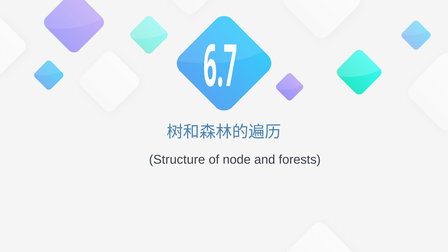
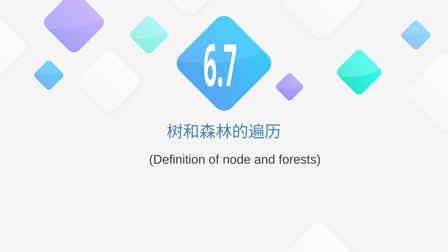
Structure: Structure -> Definition
